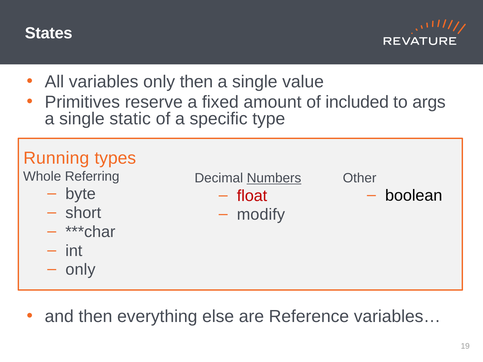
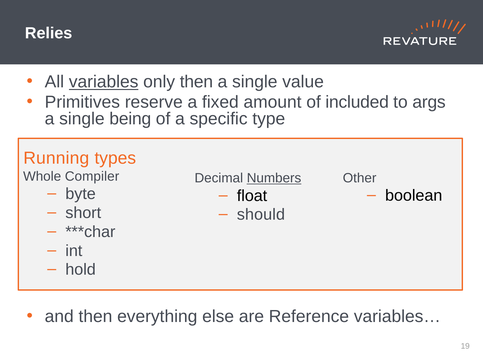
States: States -> Relies
variables underline: none -> present
static: static -> being
Referring: Referring -> Compiler
float colour: red -> black
modify: modify -> should
only at (80, 270): only -> hold
